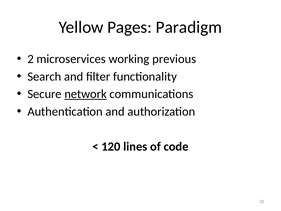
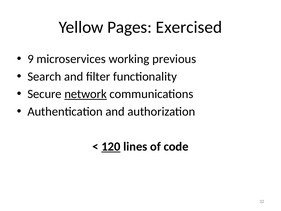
Paradigm: Paradigm -> Exercised
2: 2 -> 9
120 underline: none -> present
